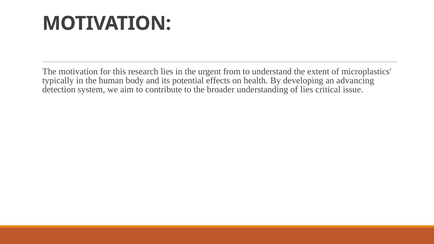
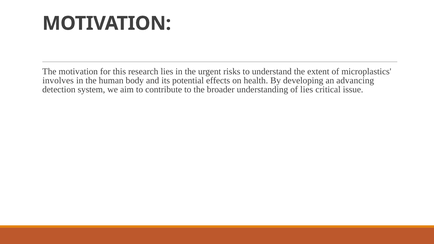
from: from -> risks
typically: typically -> involves
